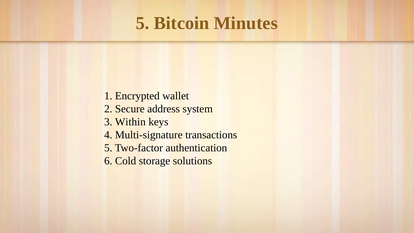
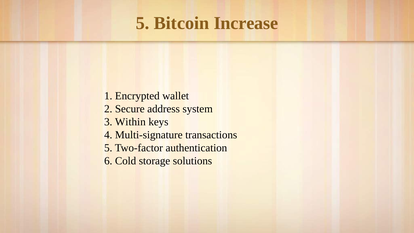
Minutes: Minutes -> Increase
